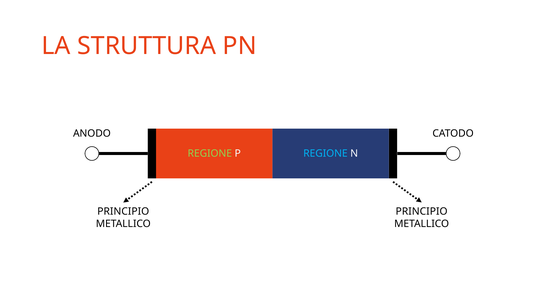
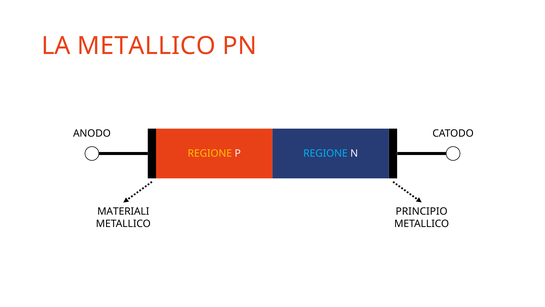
LA STRUTTURA: STRUTTURA -> METALLICO
REGIONE at (210, 153) colour: light green -> yellow
PRINCIPIO at (123, 211): PRINCIPIO -> MATERIALI
